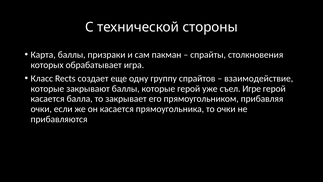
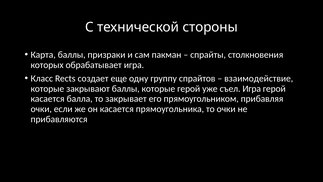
съел Игре: Игре -> Игра
